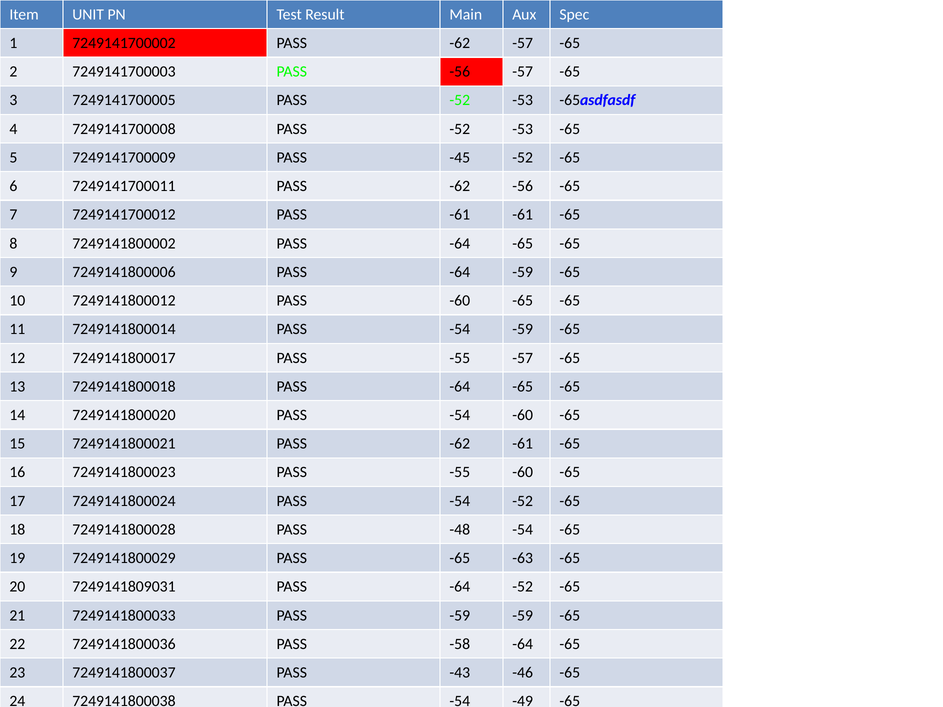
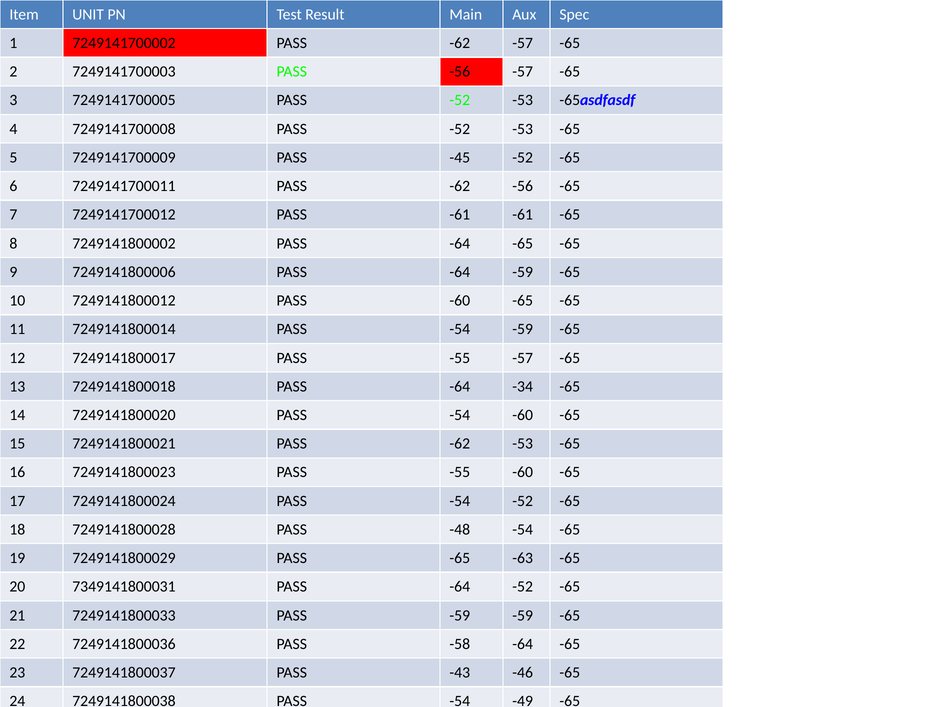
7249141800018 PASS -64 -65: -65 -> -34
-62 -61: -61 -> -53
7249141809031: 7249141809031 -> 7349141800031
